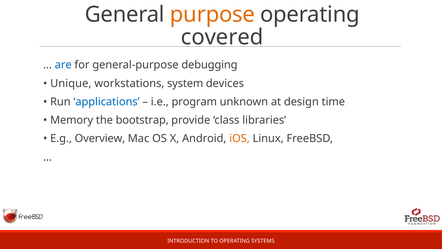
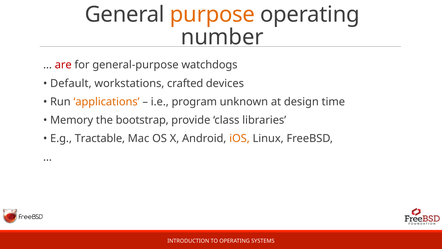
covered: covered -> number
are colour: blue -> red
debugging: debugging -> watchdogs
Unique: Unique -> Default
system: system -> crafted
applications colour: blue -> orange
Overview: Overview -> Tractable
